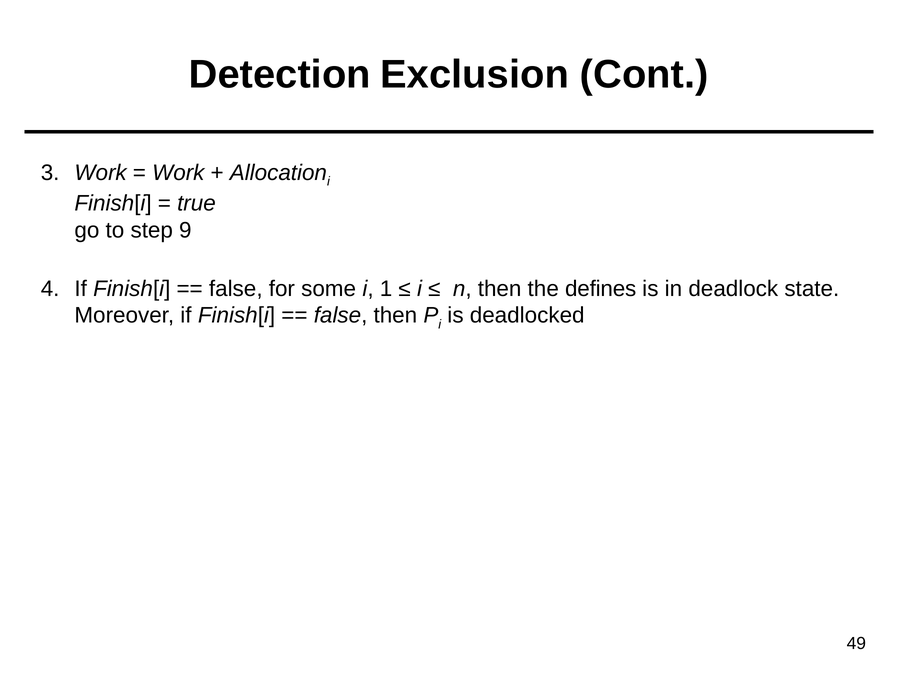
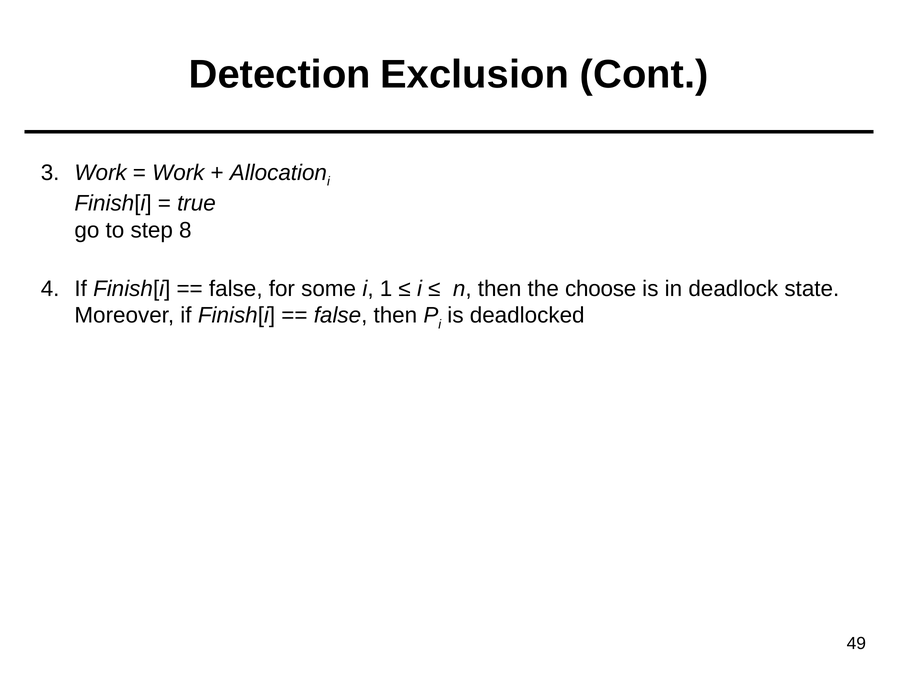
9: 9 -> 8
defines: defines -> choose
